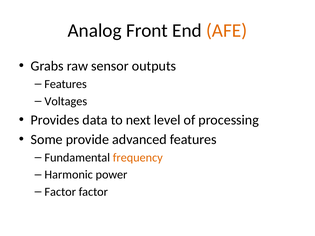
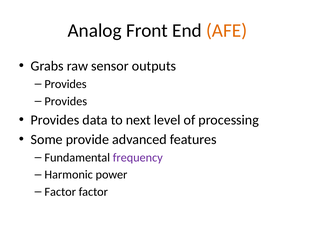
Features at (66, 84): Features -> Provides
Voltages at (66, 101): Voltages -> Provides
frequency colour: orange -> purple
